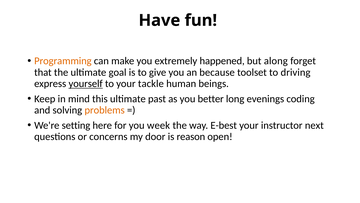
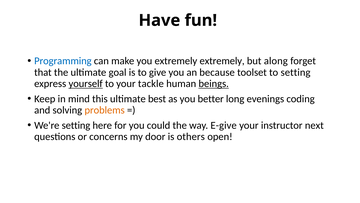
Programming colour: orange -> blue
extremely happened: happened -> extremely
to driving: driving -> setting
beings underline: none -> present
past: past -> best
week: week -> could
E-best: E-best -> E-give
reason: reason -> others
